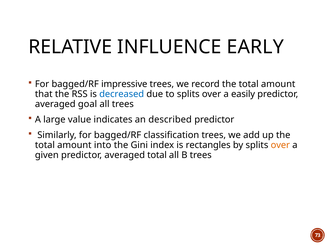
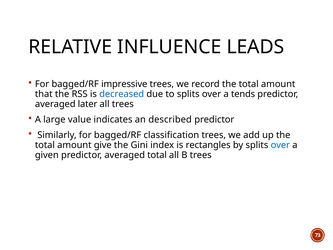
EARLY: EARLY -> LEADS
easily: easily -> tends
goal: goal -> later
into: into -> give
over at (280, 145) colour: orange -> blue
